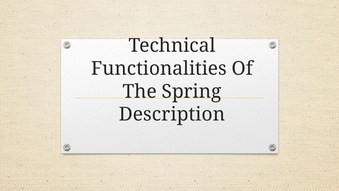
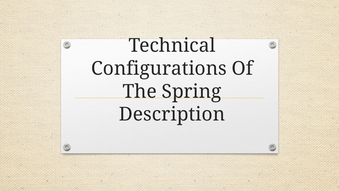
Functionalities: Functionalities -> Configurations
